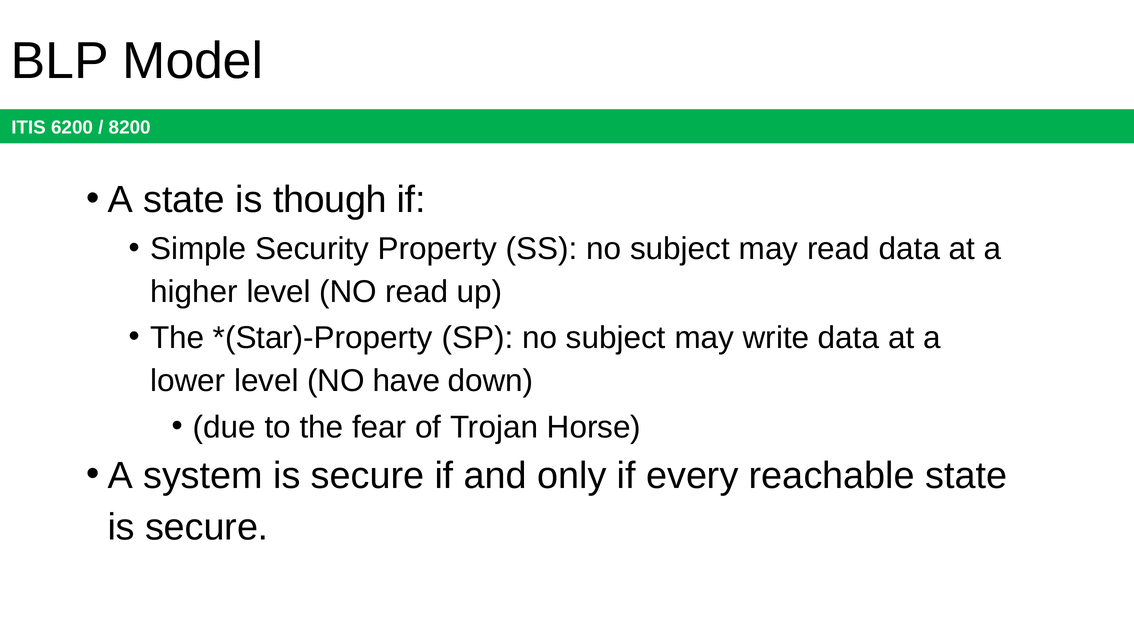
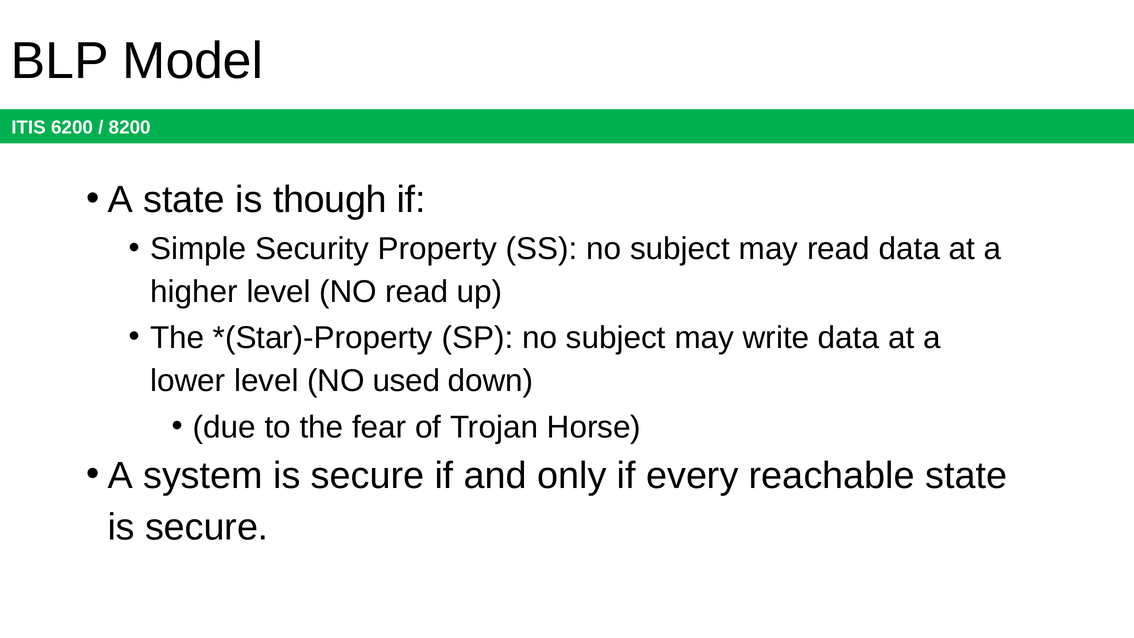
have: have -> used
